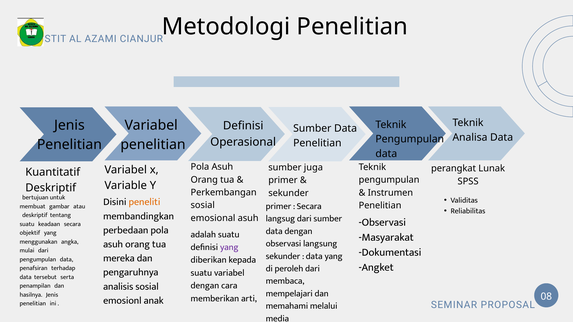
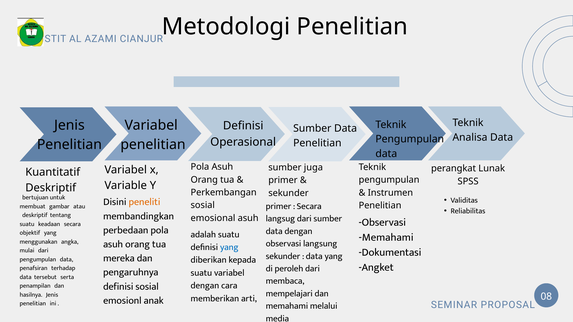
Masyarakat at (386, 238): Masyarakat -> Memahami
yang at (229, 247) colour: purple -> blue
analisis at (118, 287): analisis -> definisi
